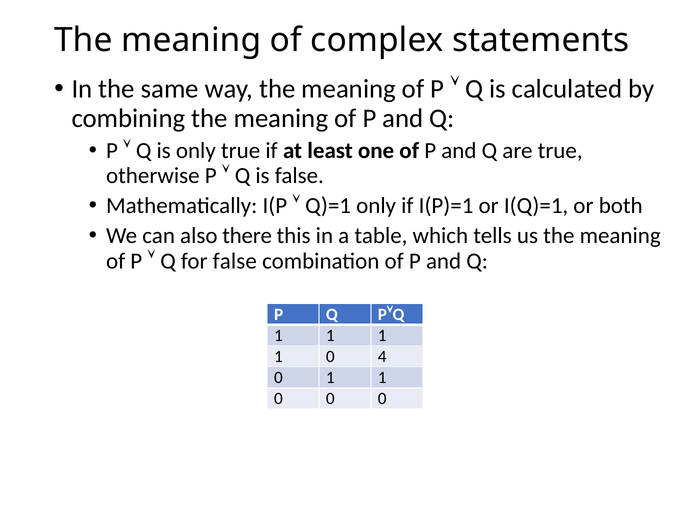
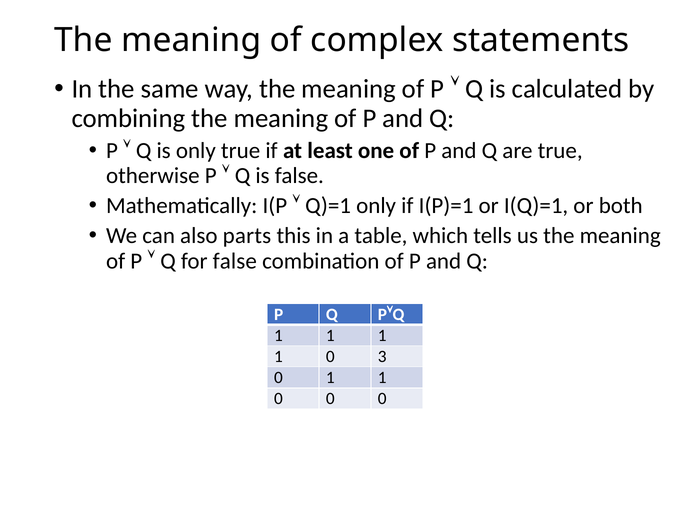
there: there -> parts
4: 4 -> 3
